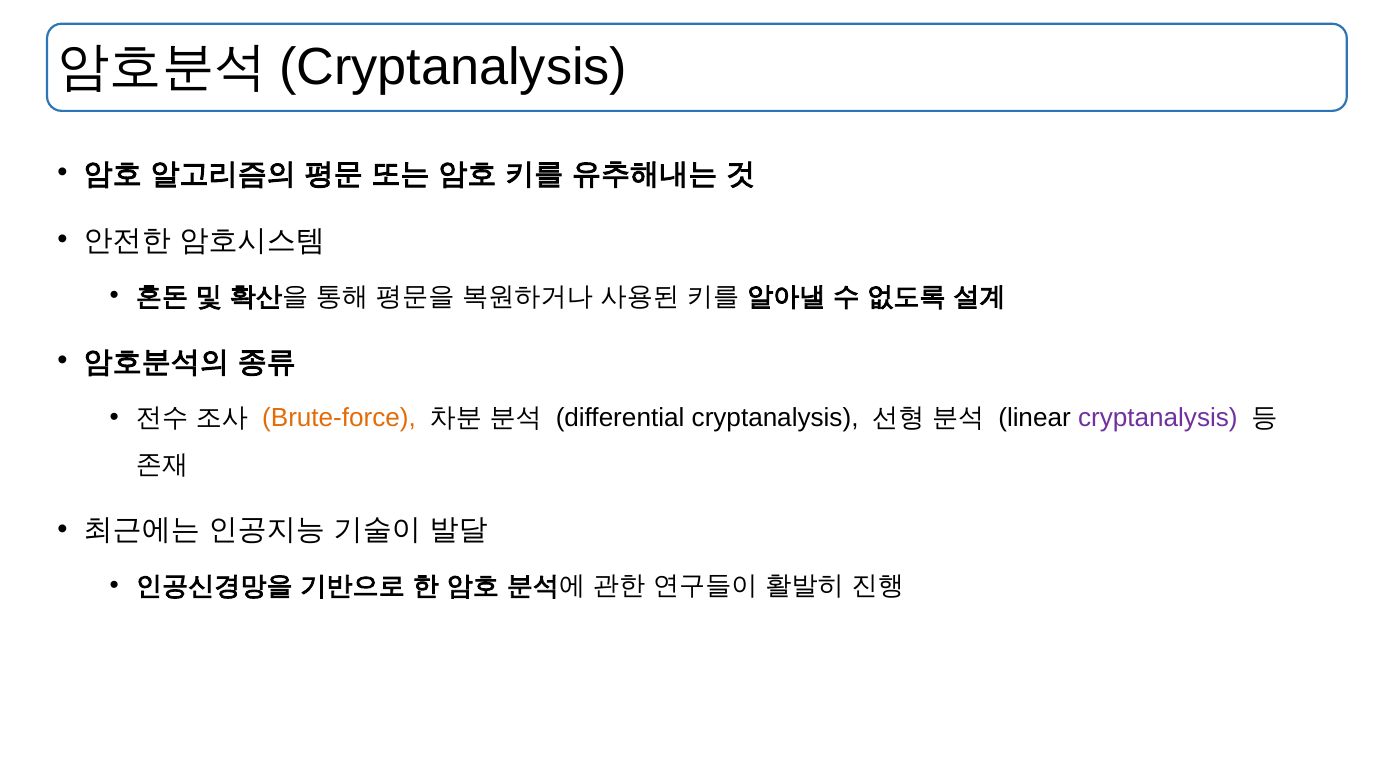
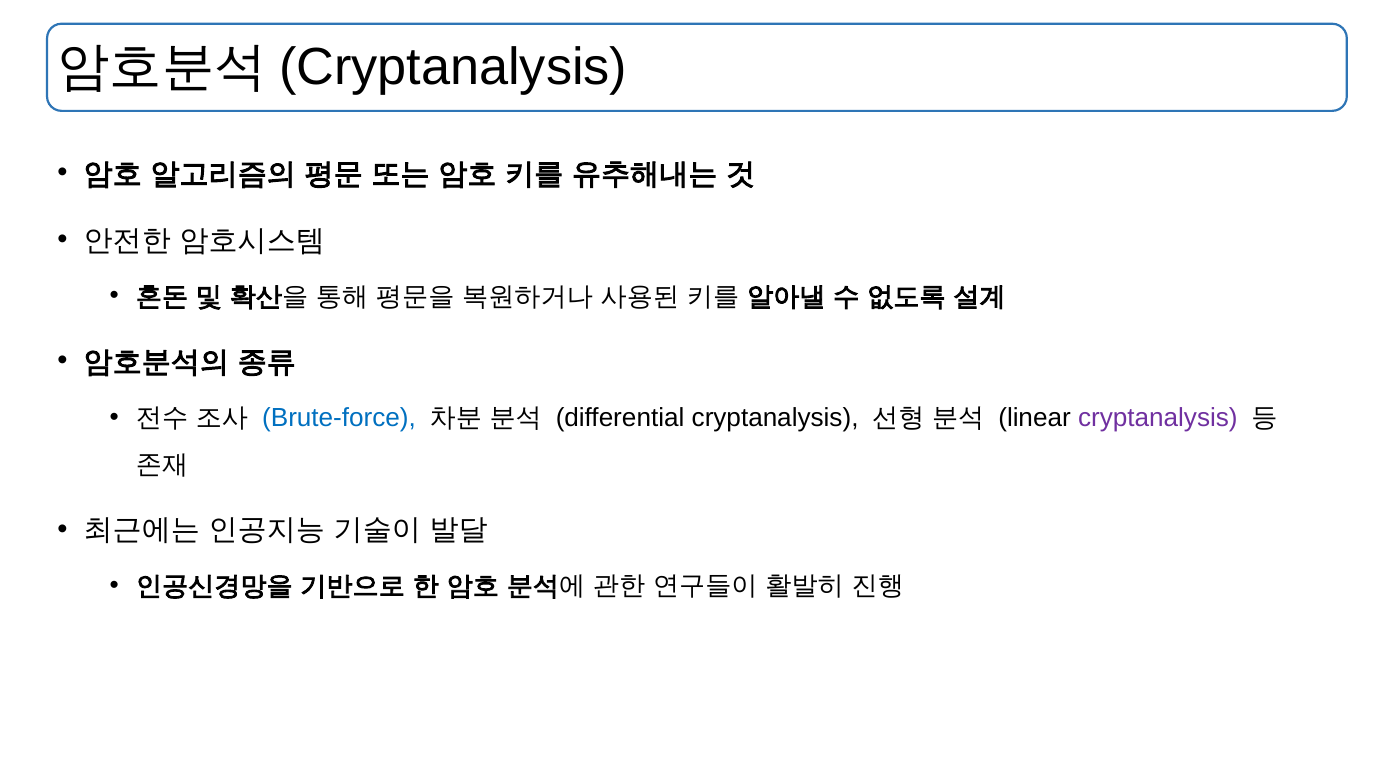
Brute-force colour: orange -> blue
